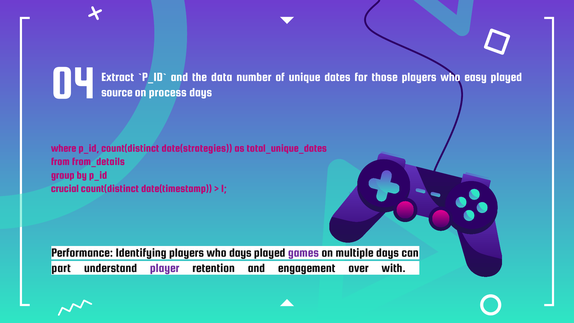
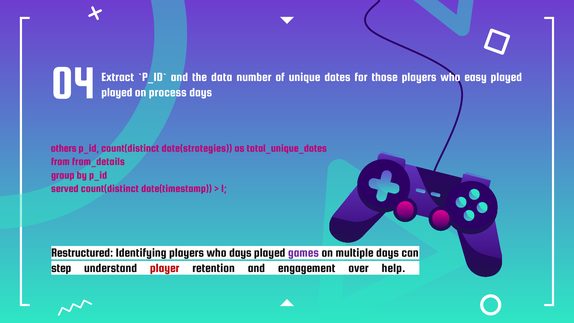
source at (117, 92): source -> played
where: where -> others
crucial: crucial -> served
Performance: Performance -> Restructured
part: part -> step
player colour: purple -> red
with: with -> help
